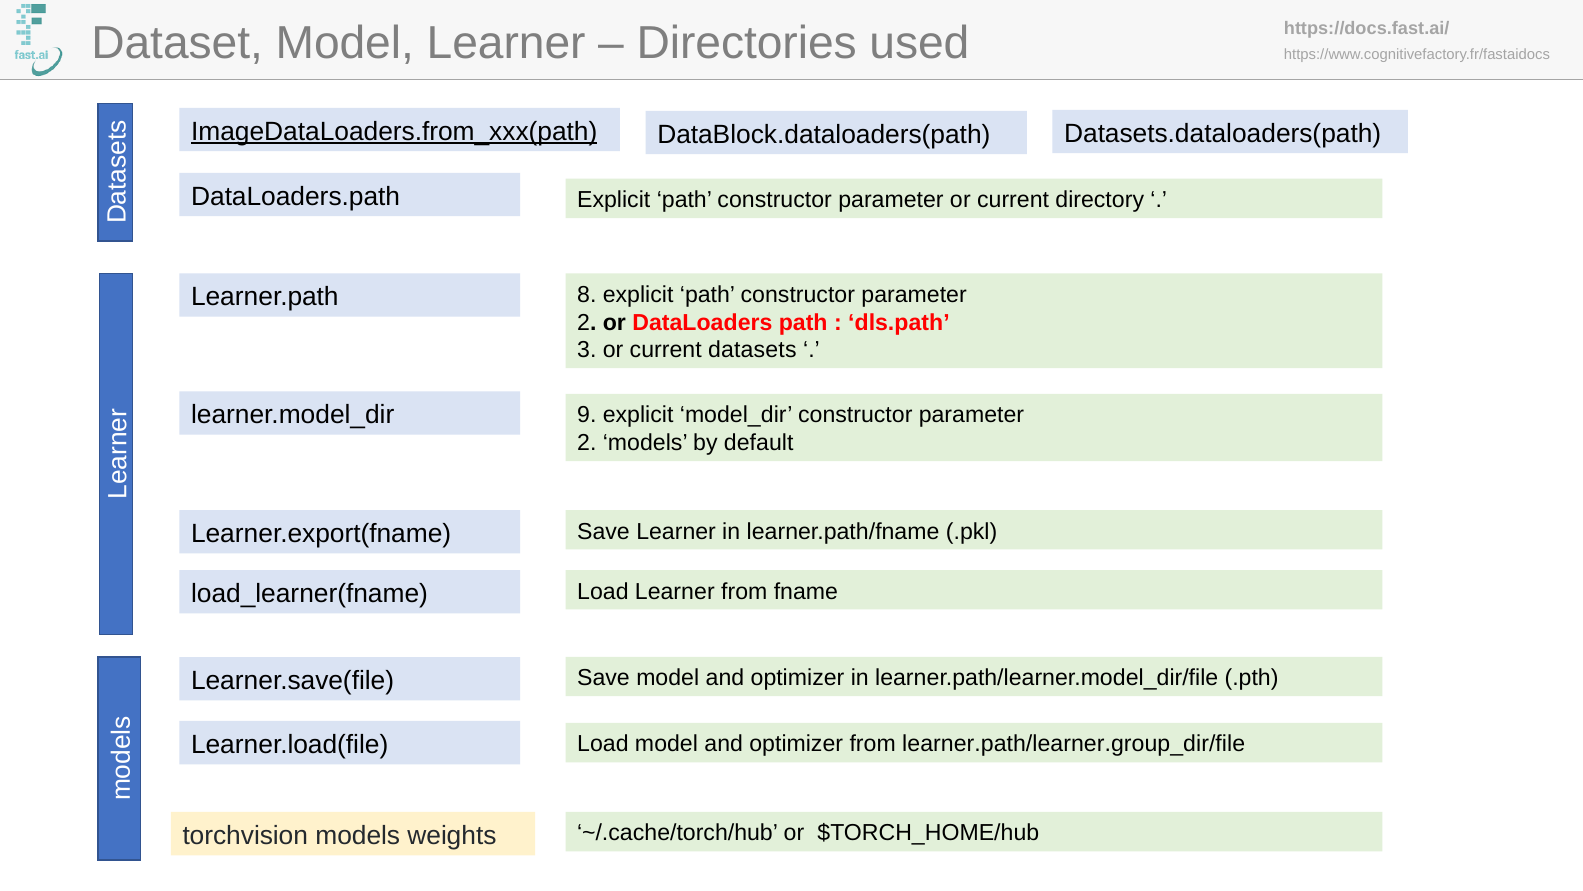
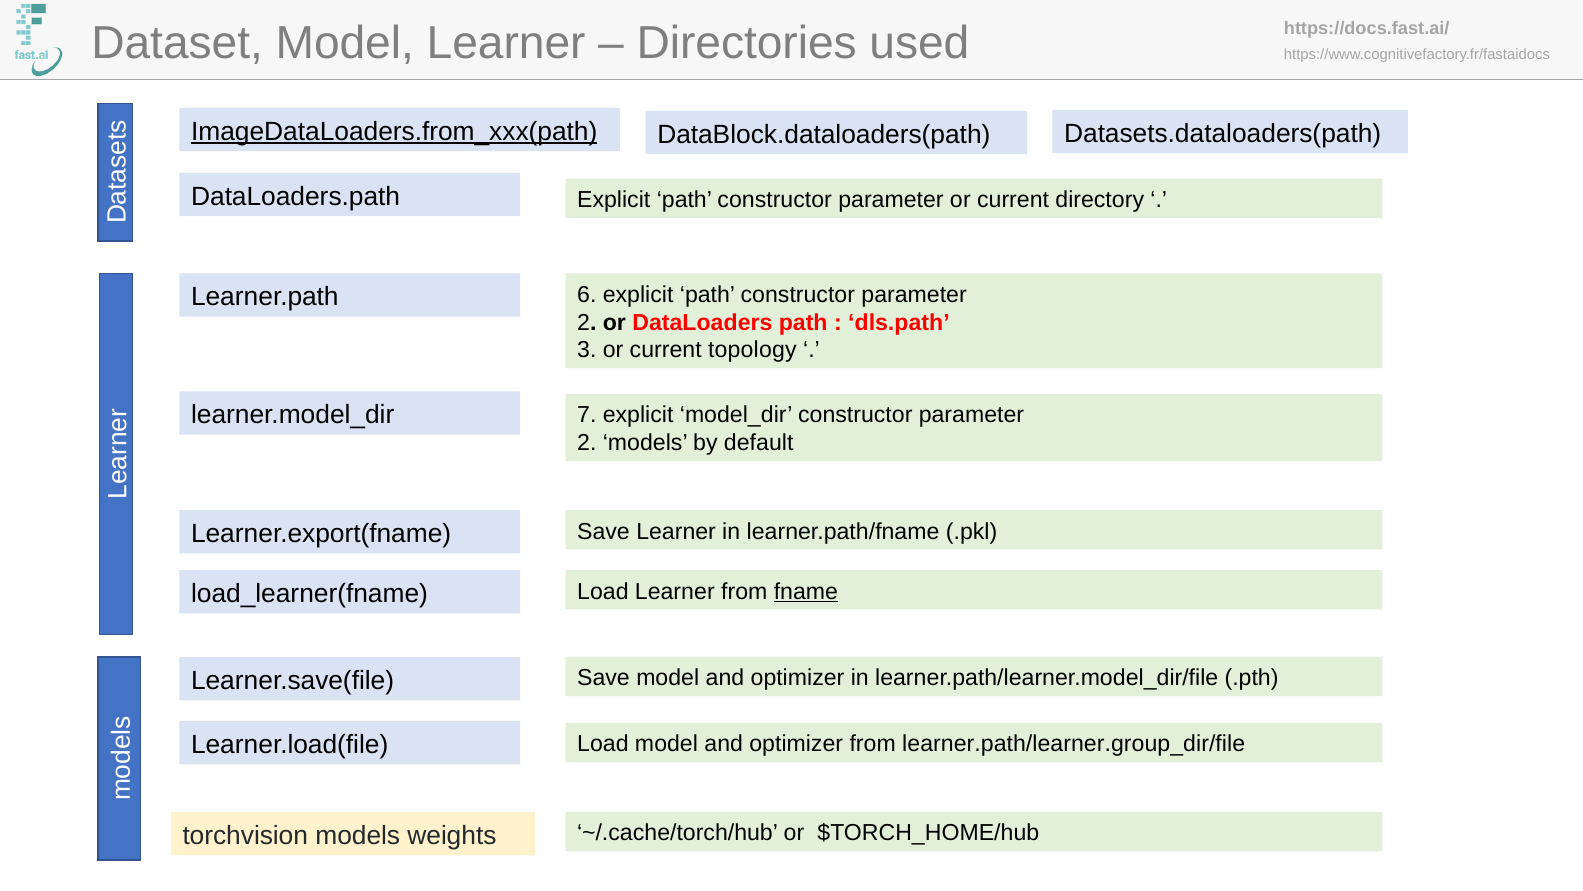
8: 8 -> 6
datasets: datasets -> topology
9: 9 -> 7
fname underline: none -> present
